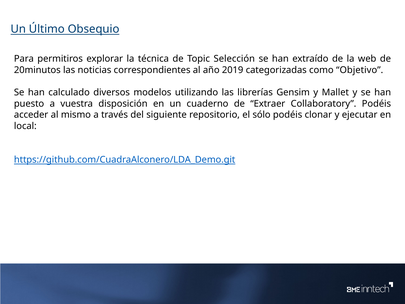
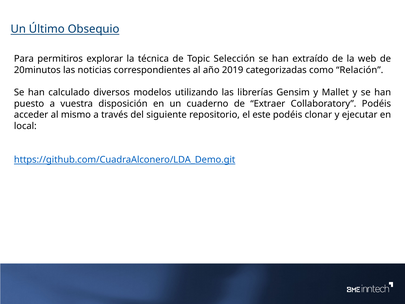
Objetivo: Objetivo -> Relación
sólo: sólo -> este
